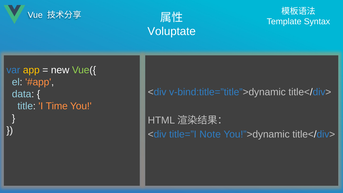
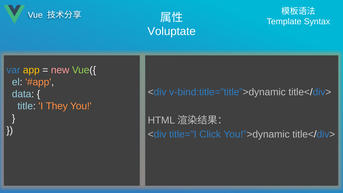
new colour: white -> pink
Time: Time -> They
Note: Note -> Click
